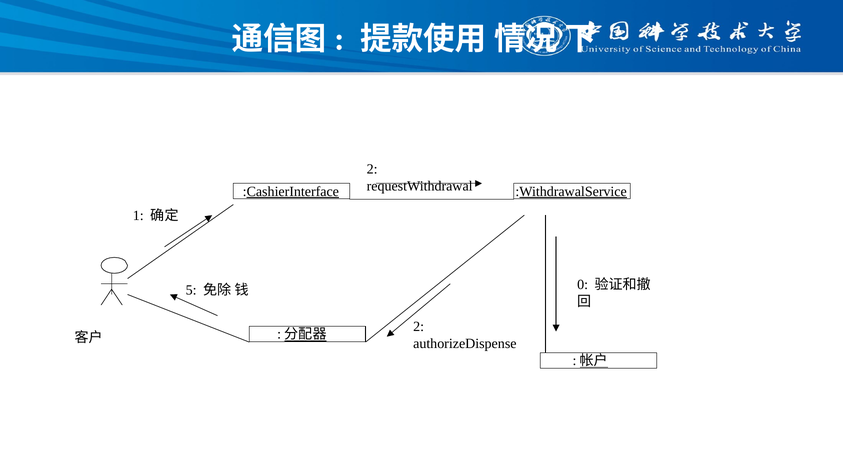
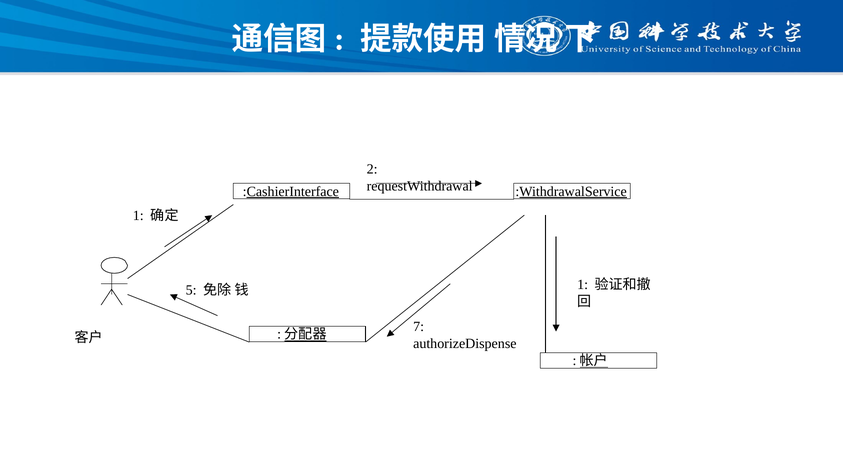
0 at (583, 285): 0 -> 1
2 at (419, 327): 2 -> 7
